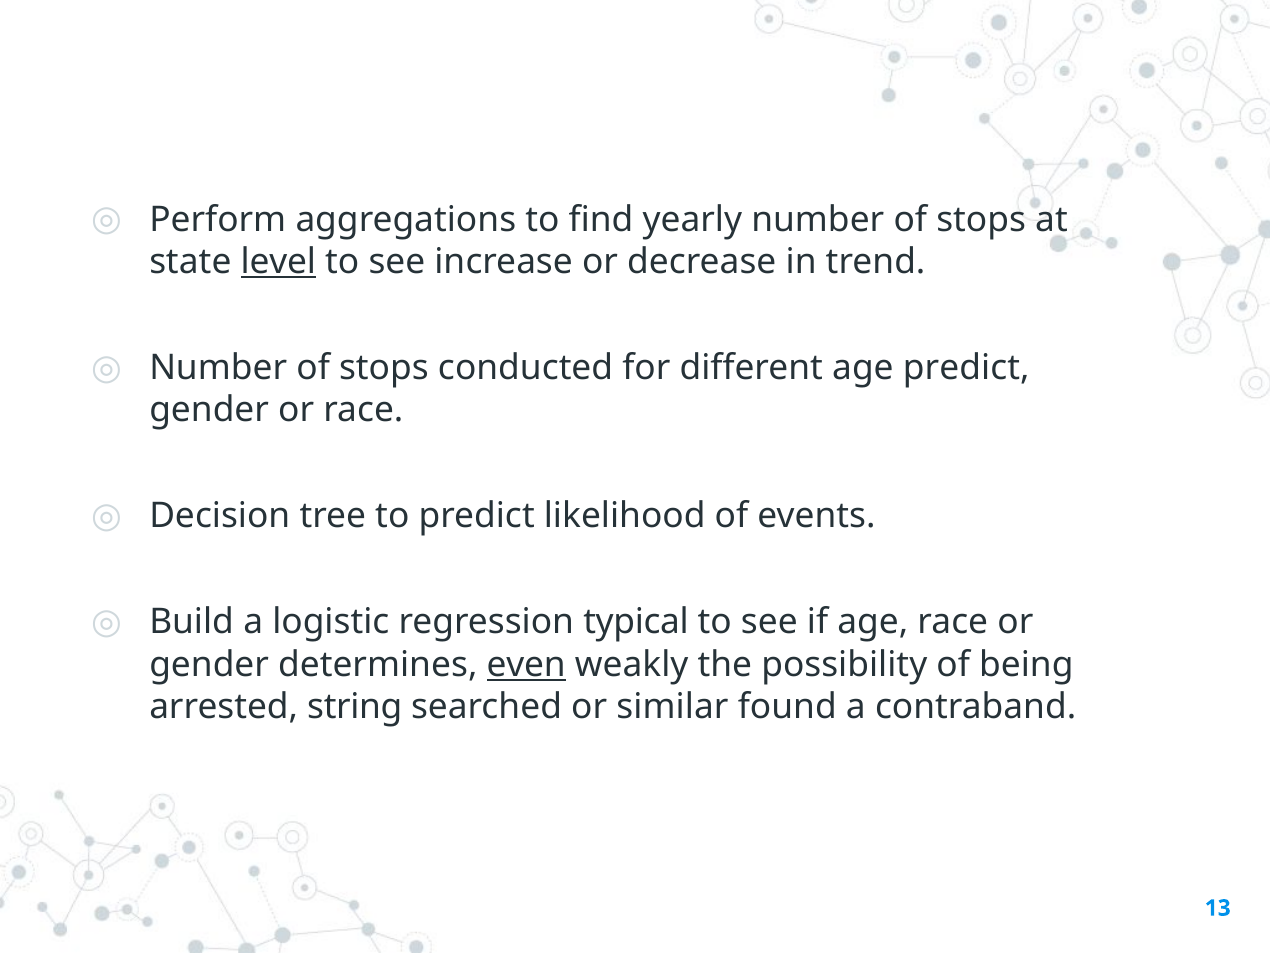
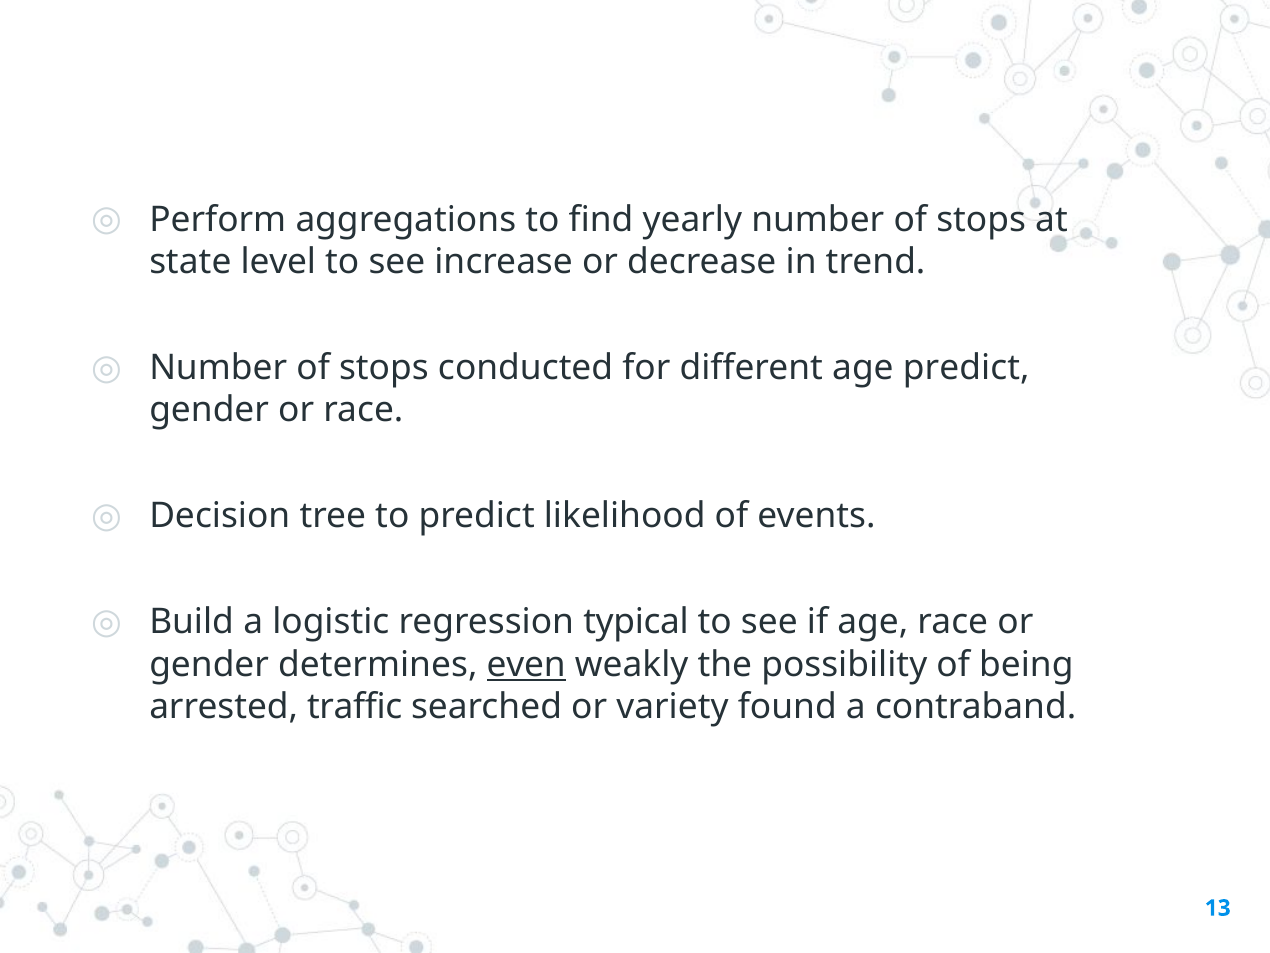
level underline: present -> none
string: string -> traffic
similar: similar -> variety
